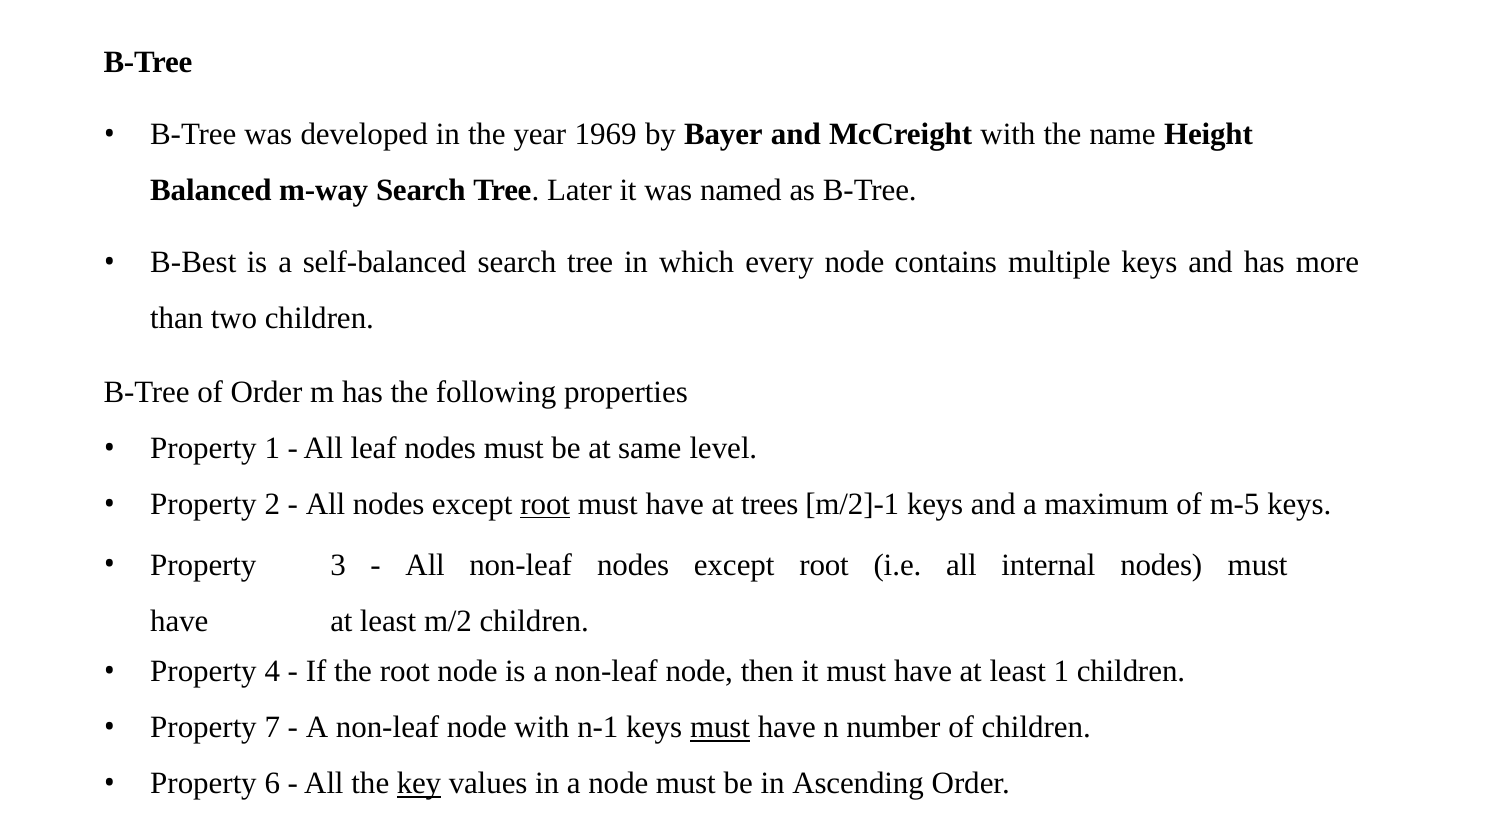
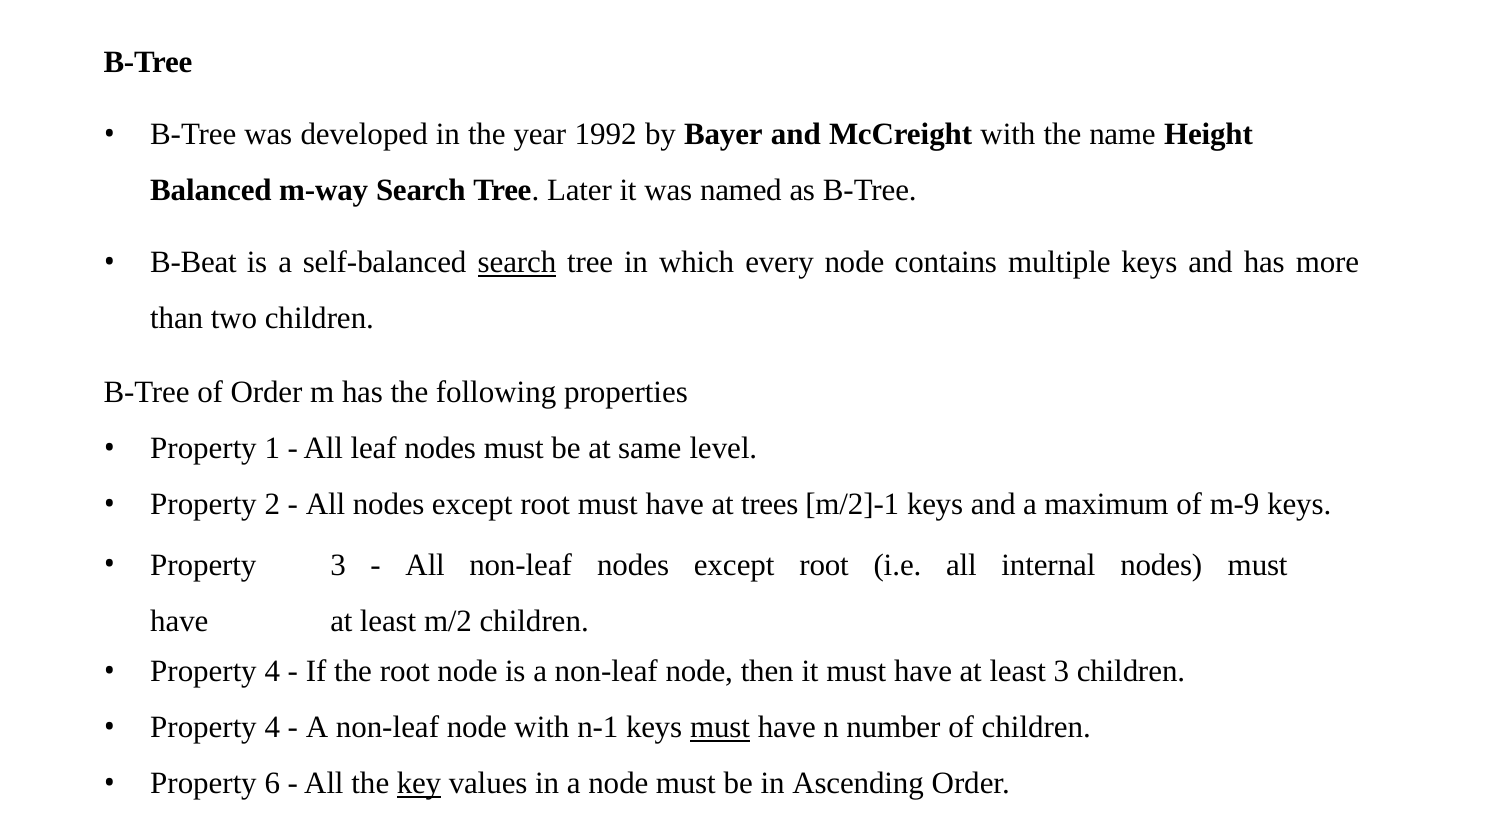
1969: 1969 -> 1992
B-Best: B-Best -> B-Beat
search at (517, 263) underline: none -> present
root at (545, 505) underline: present -> none
m-5: m-5 -> m-9
least 1: 1 -> 3
7 at (272, 728): 7 -> 4
